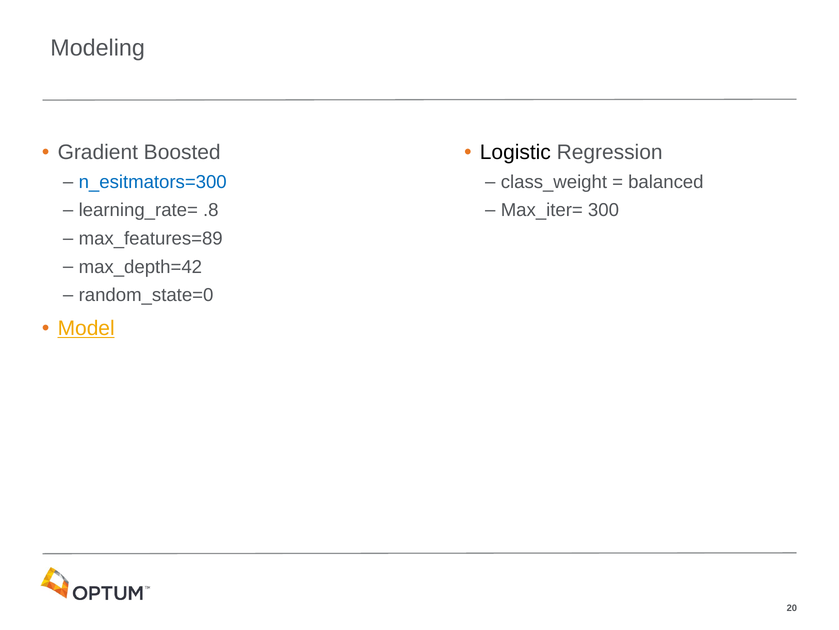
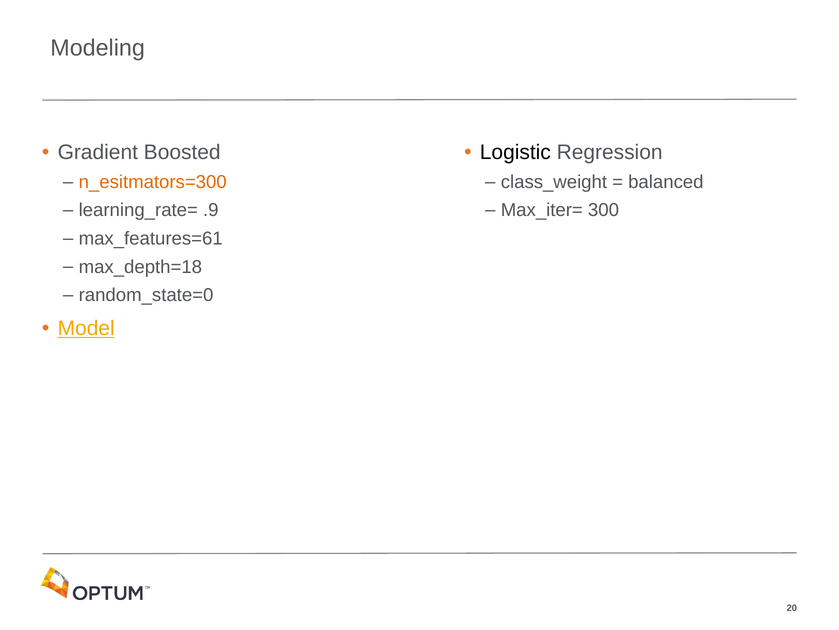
n_esitmators=300 colour: blue -> orange
.8: .8 -> .9
max_features=89: max_features=89 -> max_features=61
max_depth=42: max_depth=42 -> max_depth=18
